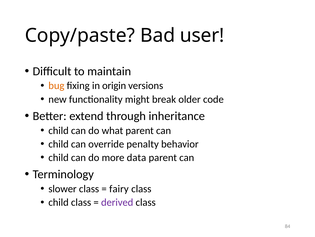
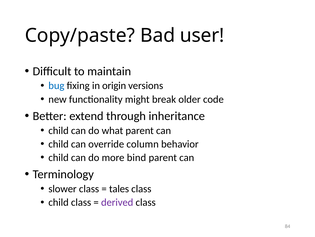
bug colour: orange -> blue
penalty: penalty -> column
data: data -> bind
fairy: fairy -> tales
